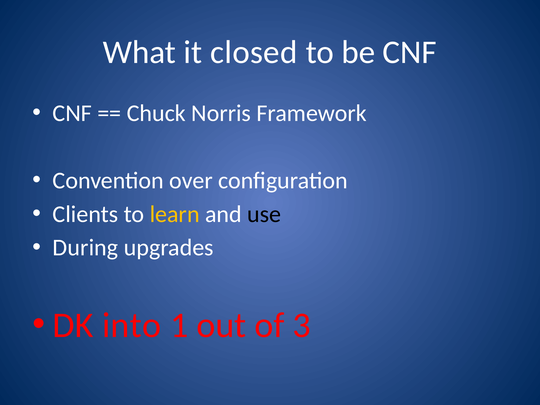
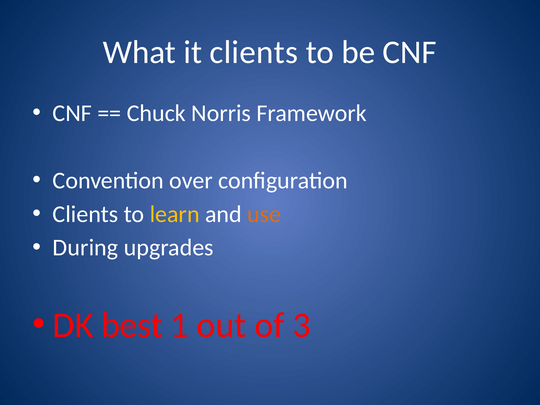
it closed: closed -> clients
use colour: black -> orange
into: into -> best
